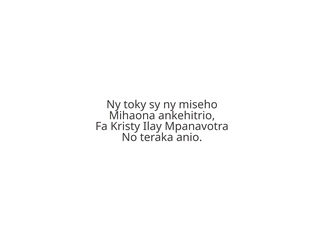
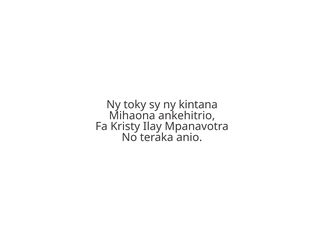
miseho: miseho -> kintana
